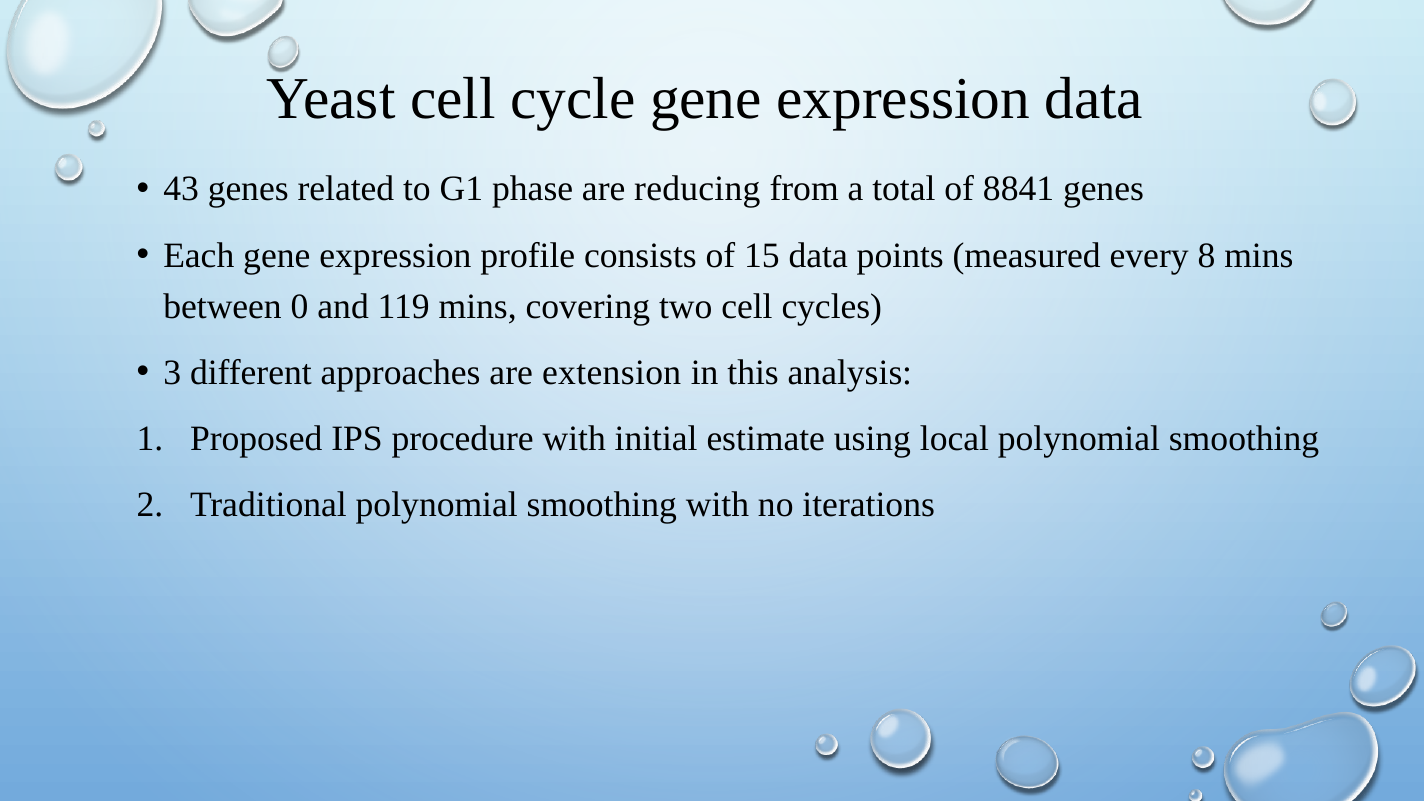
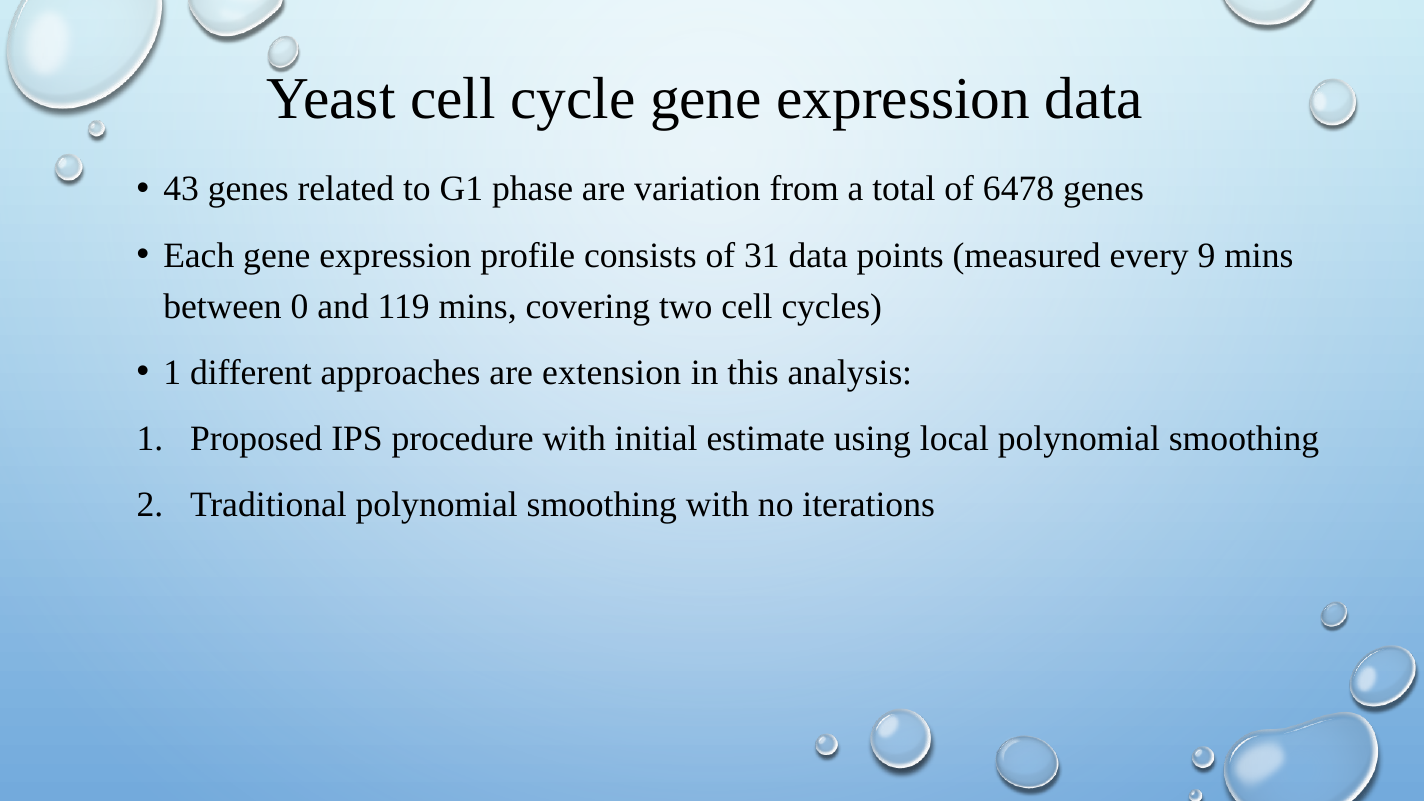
reducing: reducing -> variation
8841: 8841 -> 6478
15: 15 -> 31
8: 8 -> 9
3 at (172, 373): 3 -> 1
